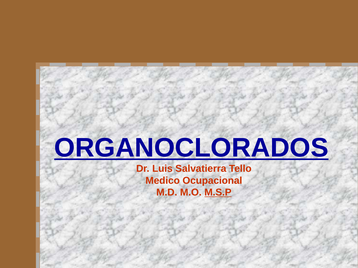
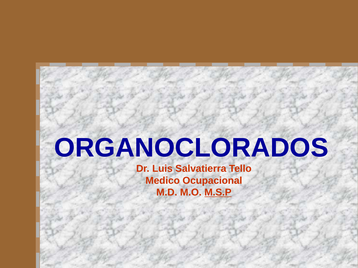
ORGANOCLORADOS underline: present -> none
